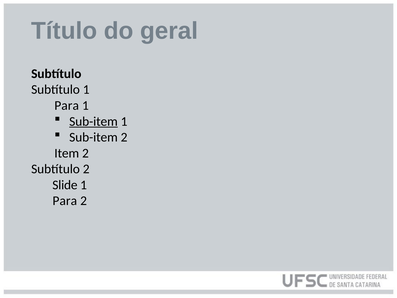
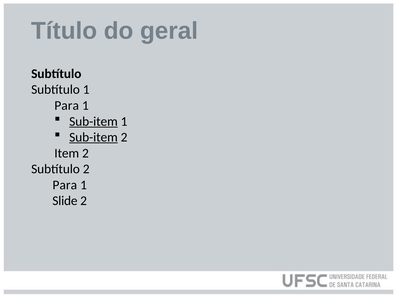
Sub-item at (93, 137) underline: none -> present
Slide at (65, 185): Slide -> Para
Para at (65, 201): Para -> Slide
